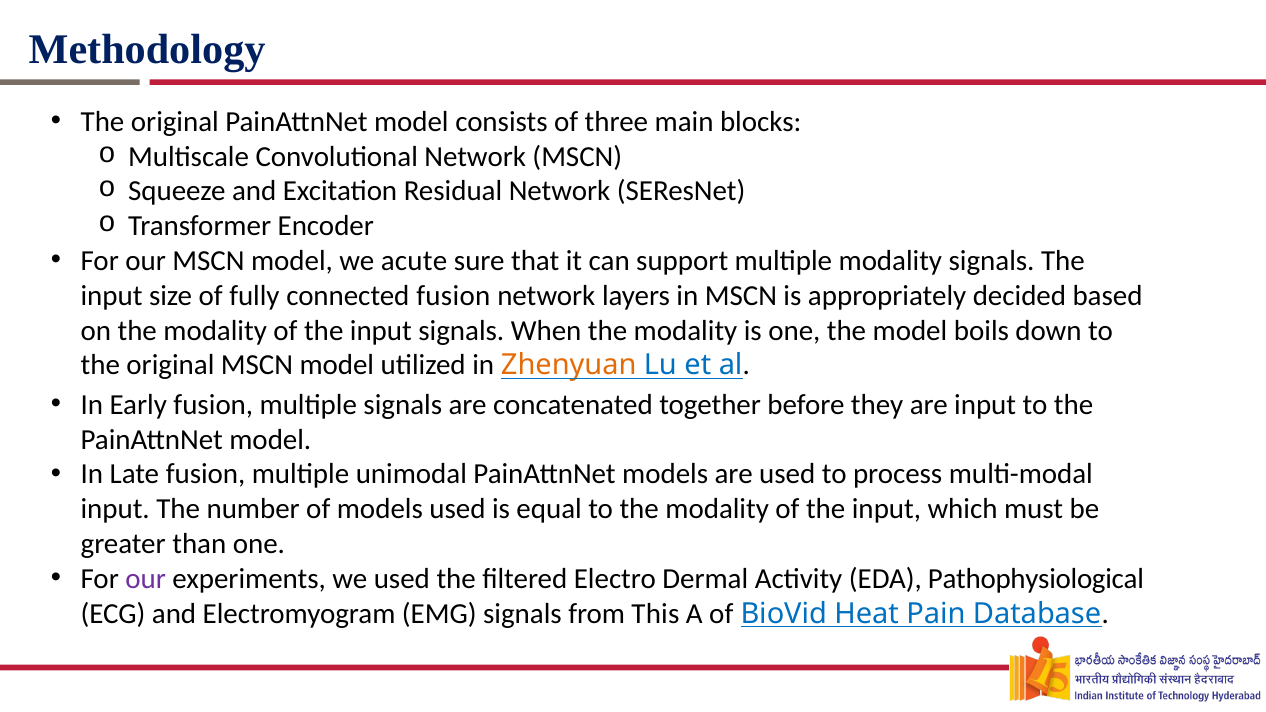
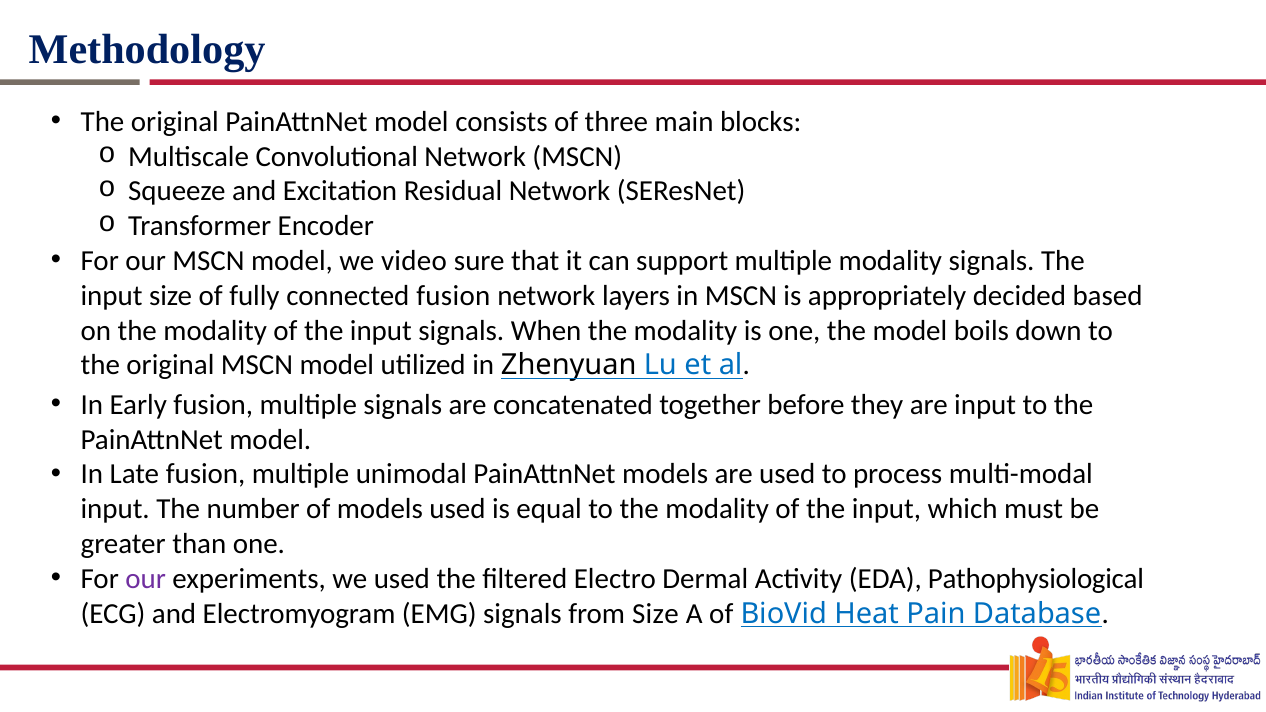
acute: acute -> video
Zhenyuan colour: orange -> black
from This: This -> Size
